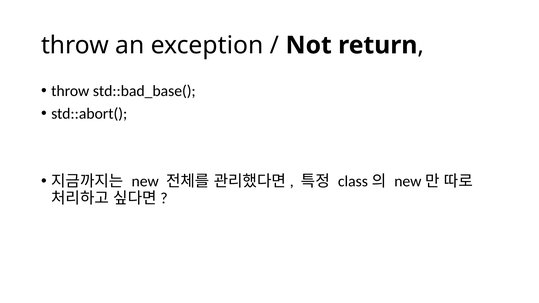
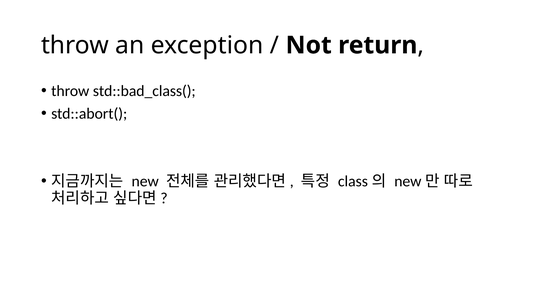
std::bad_base(: std::bad_base( -> std::bad_class(
